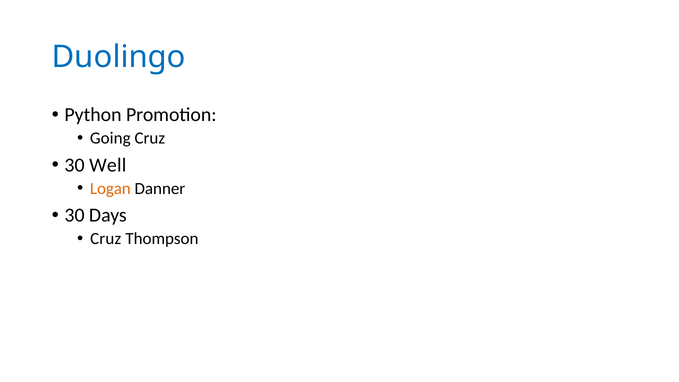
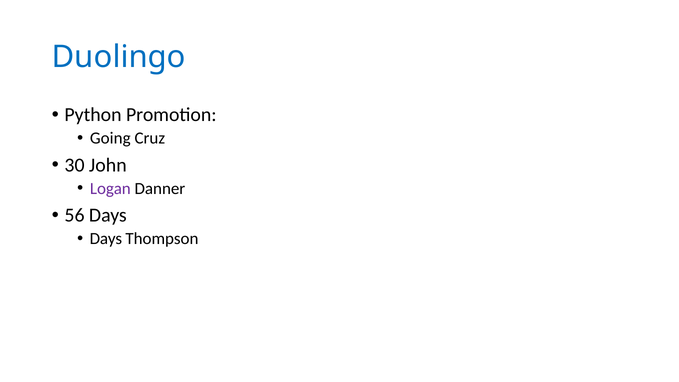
Well: Well -> John
Logan colour: orange -> purple
30 at (75, 215): 30 -> 56
Cruz at (106, 239): Cruz -> Days
